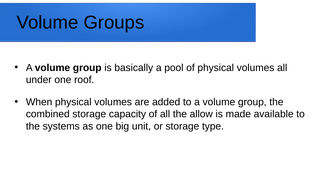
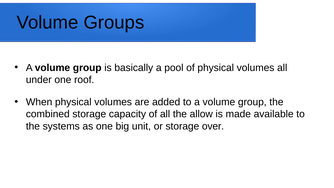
type: type -> over
